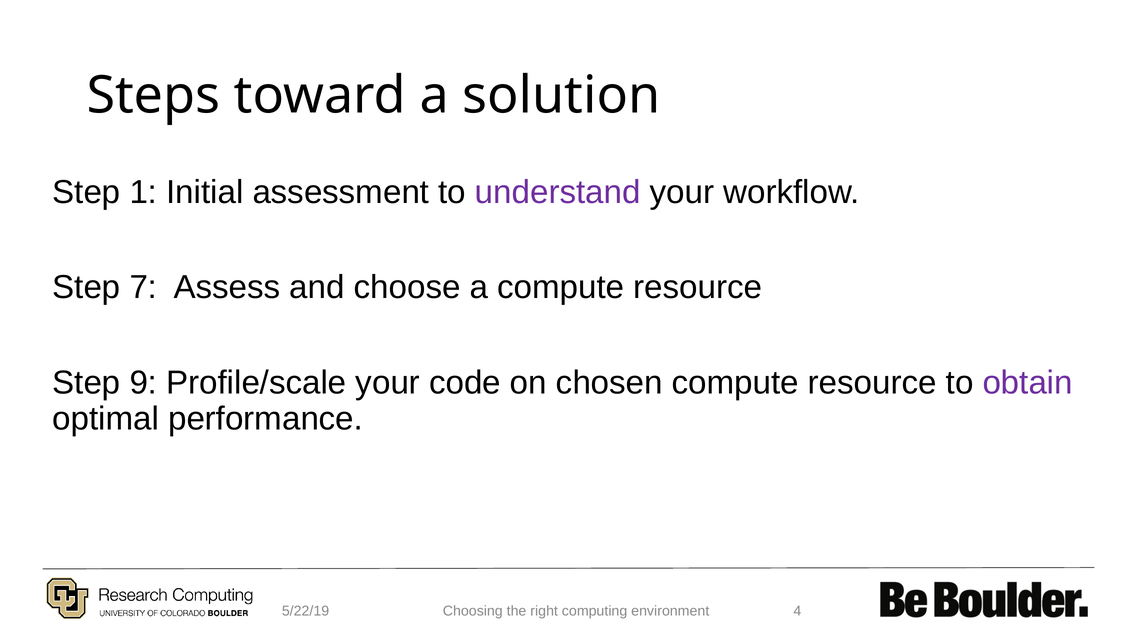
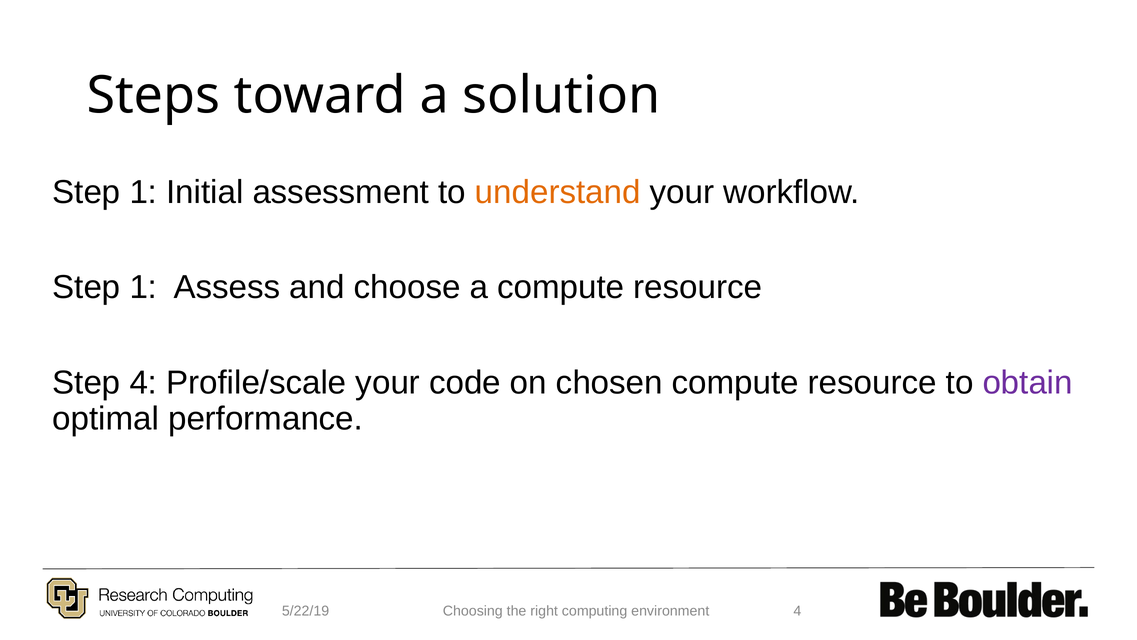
understand colour: purple -> orange
7 at (143, 287): 7 -> 1
Step 9: 9 -> 4
